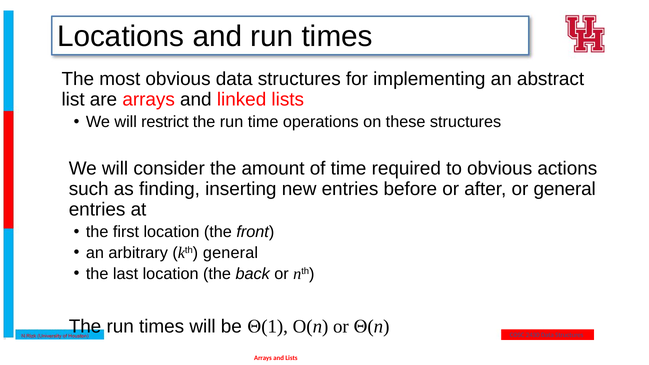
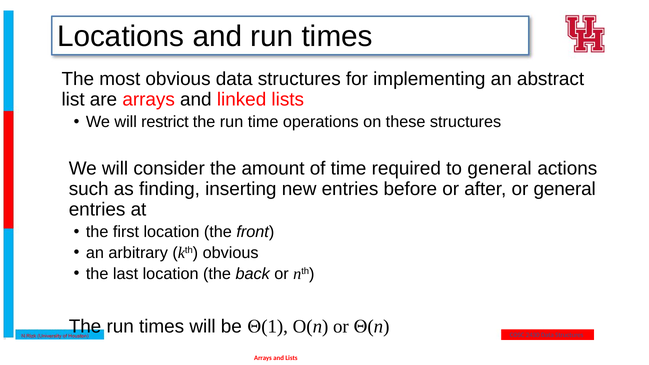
to obvious: obvious -> general
kth general: general -> obvious
